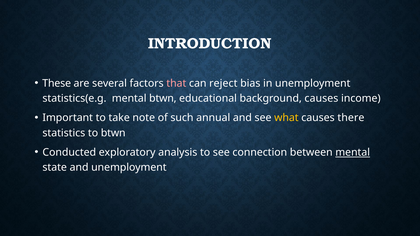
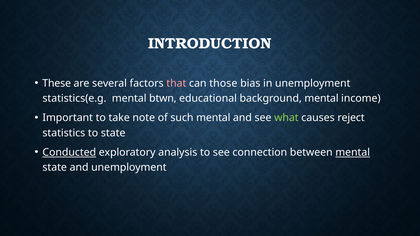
reject: reject -> those
background causes: causes -> mental
such annual: annual -> mental
what colour: yellow -> light green
there: there -> reject
to btwn: btwn -> state
Conducted underline: none -> present
